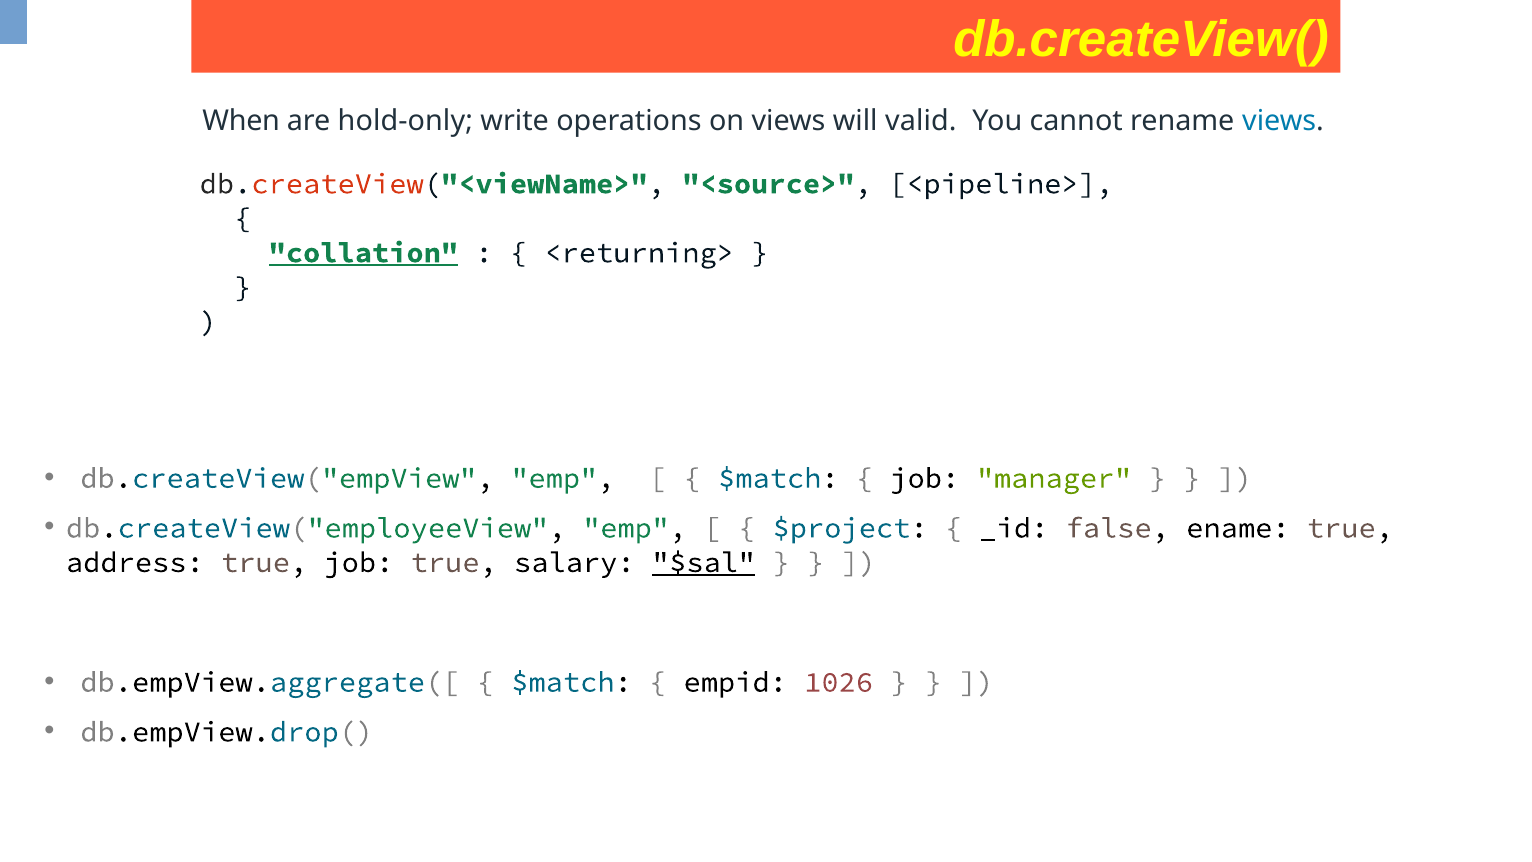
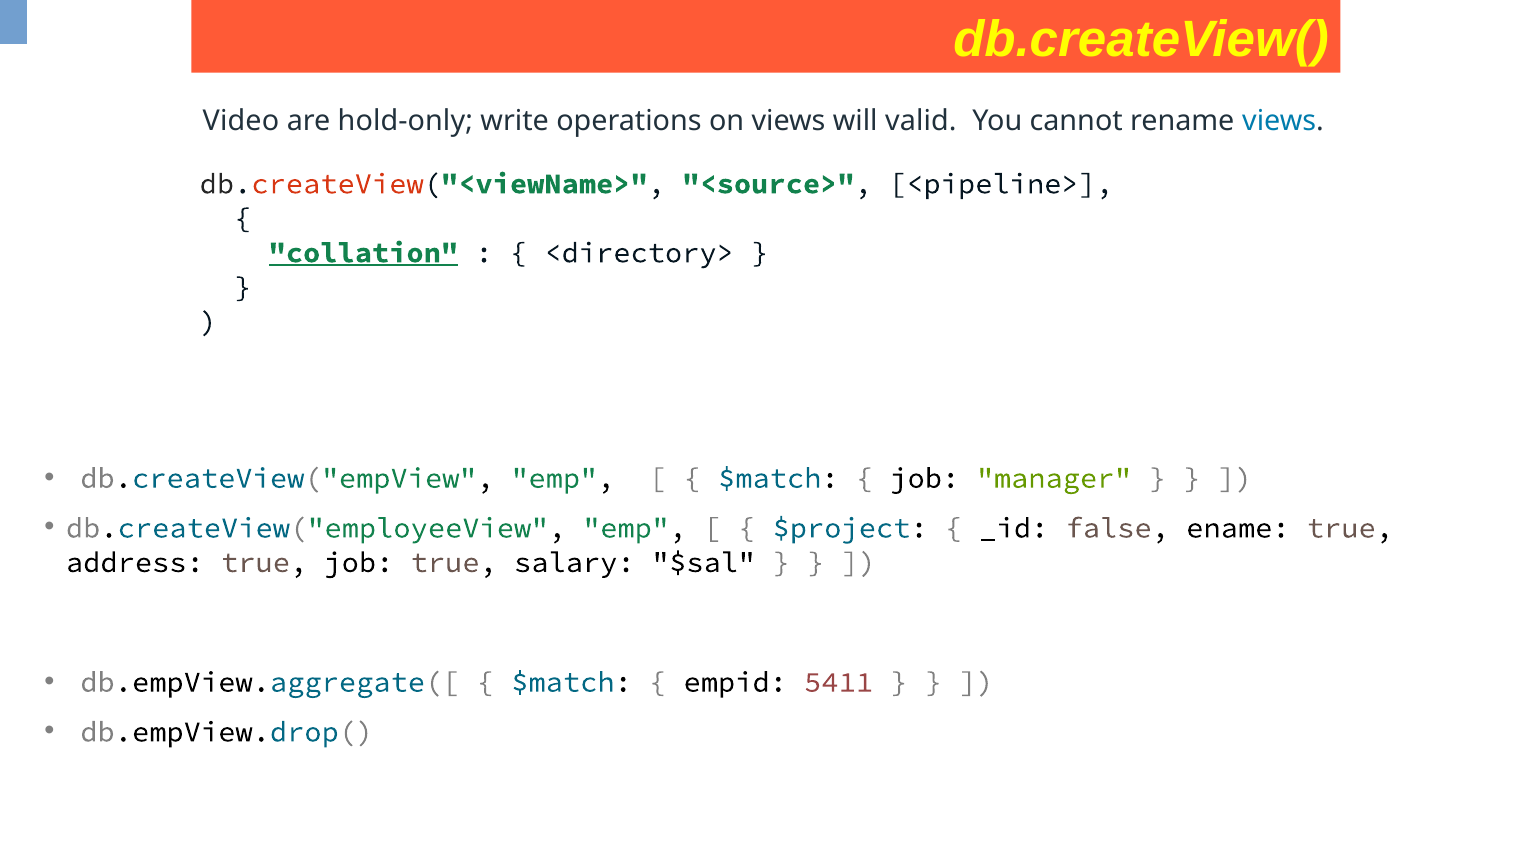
When: When -> Video
<returning>: <returning> -> <directory>
$sal underline: present -> none
1026: 1026 -> 5411
